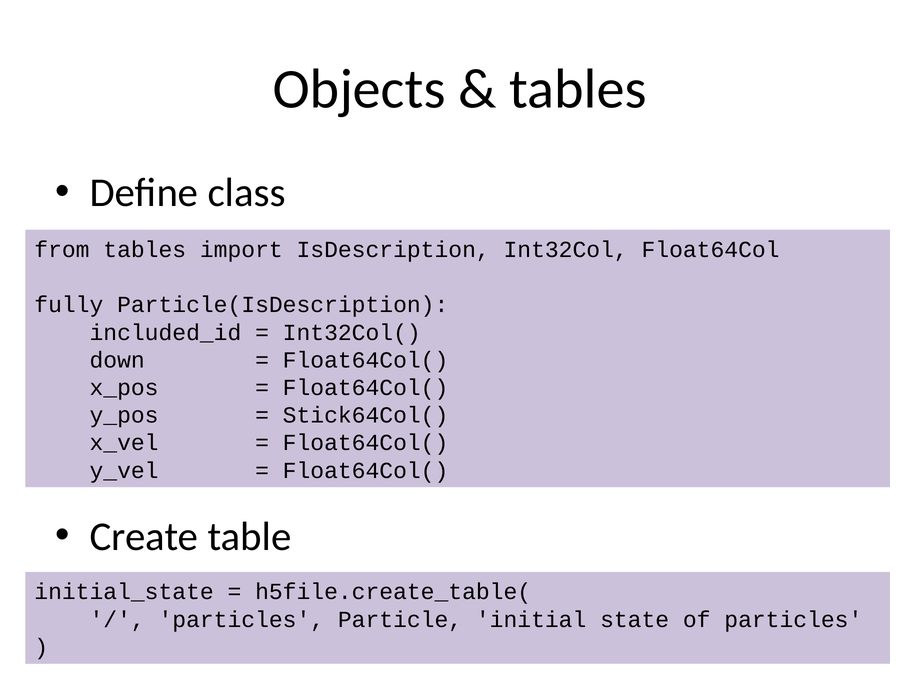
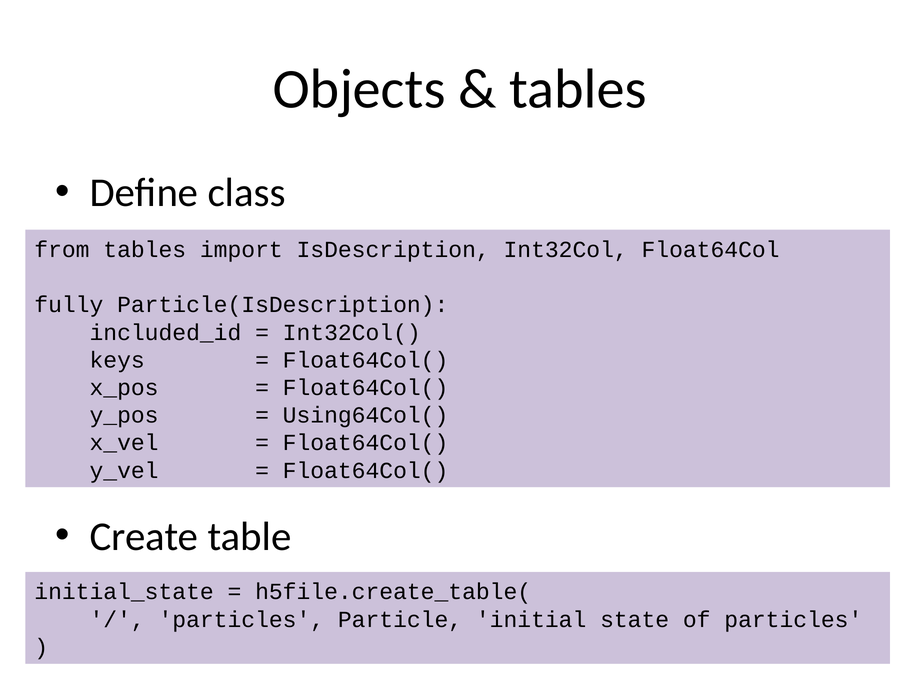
down: down -> keys
Stick64Col(: Stick64Col( -> Using64Col(
